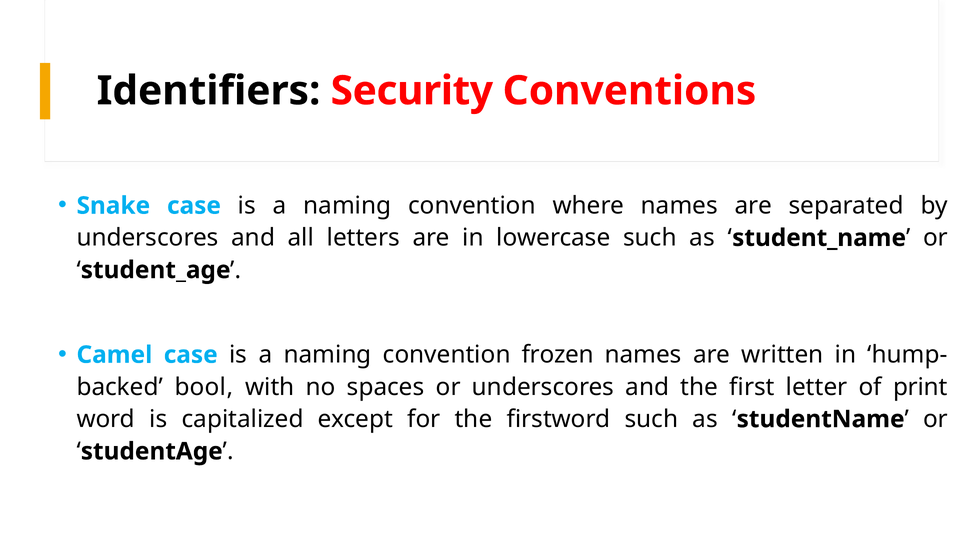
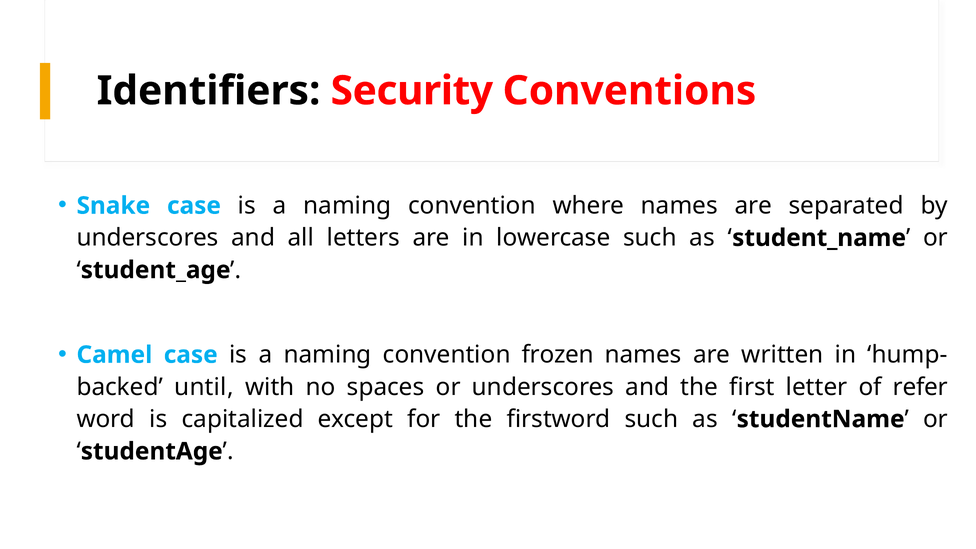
bool: bool -> until
print: print -> refer
